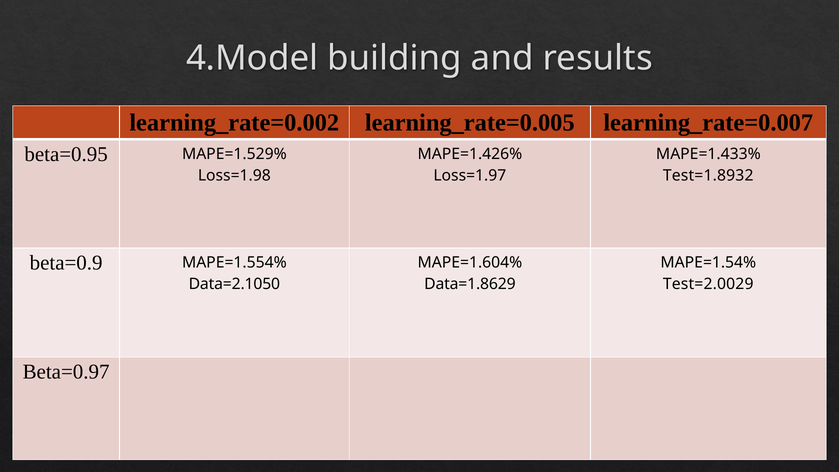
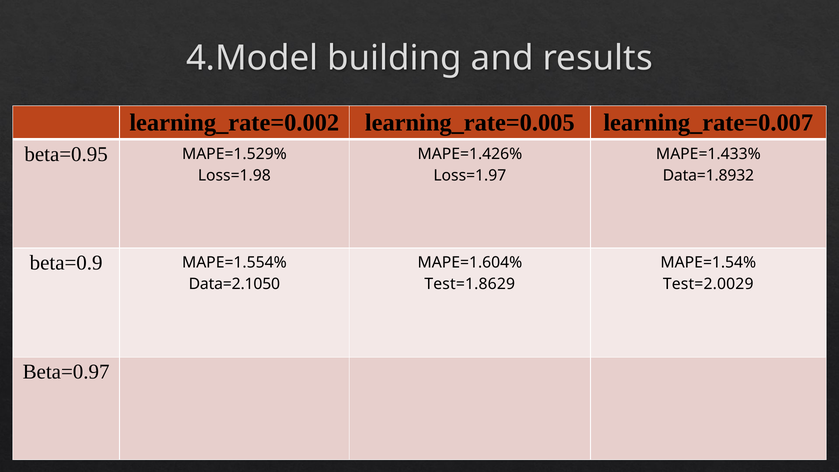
Test=1.8932: Test=1.8932 -> Data=1.8932
Data=1.8629: Data=1.8629 -> Test=1.8629
